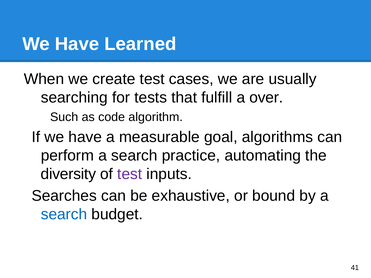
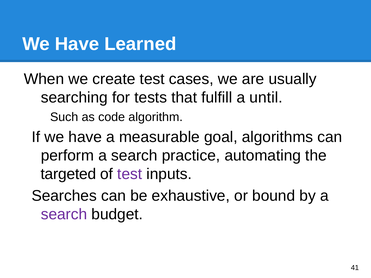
over: over -> until
diversity: diversity -> targeted
search at (64, 214) colour: blue -> purple
